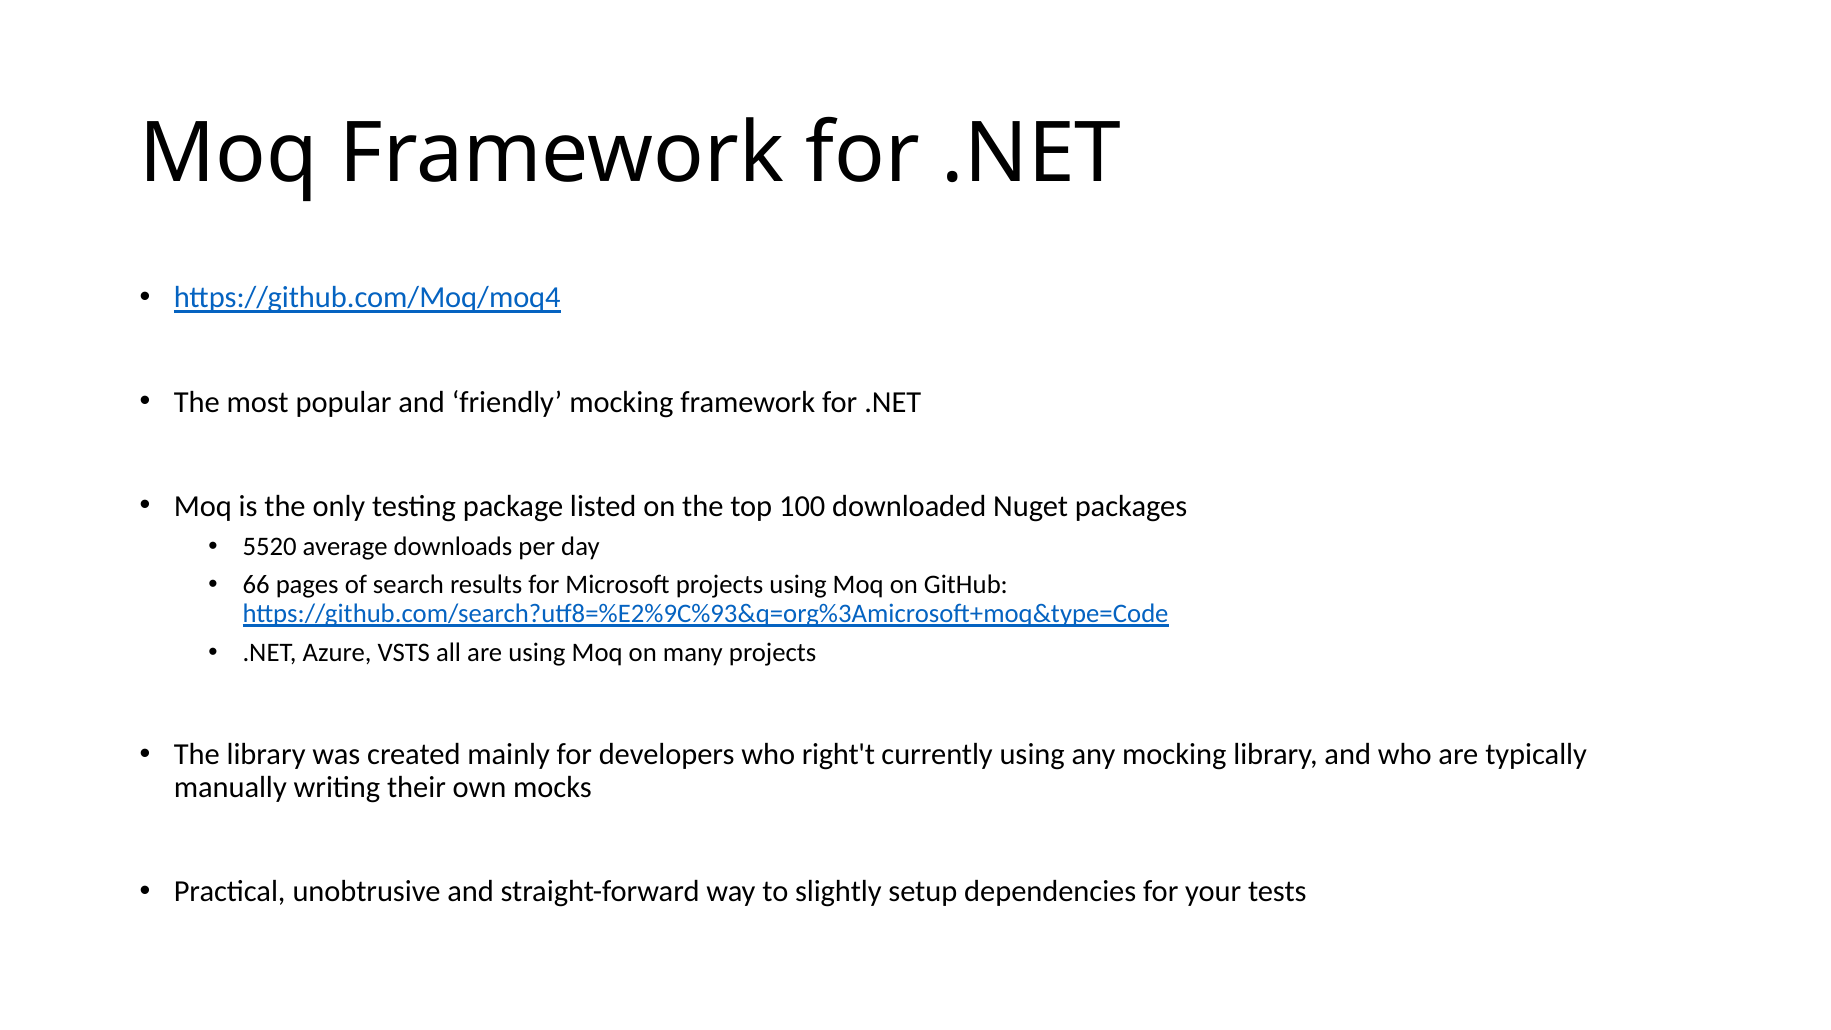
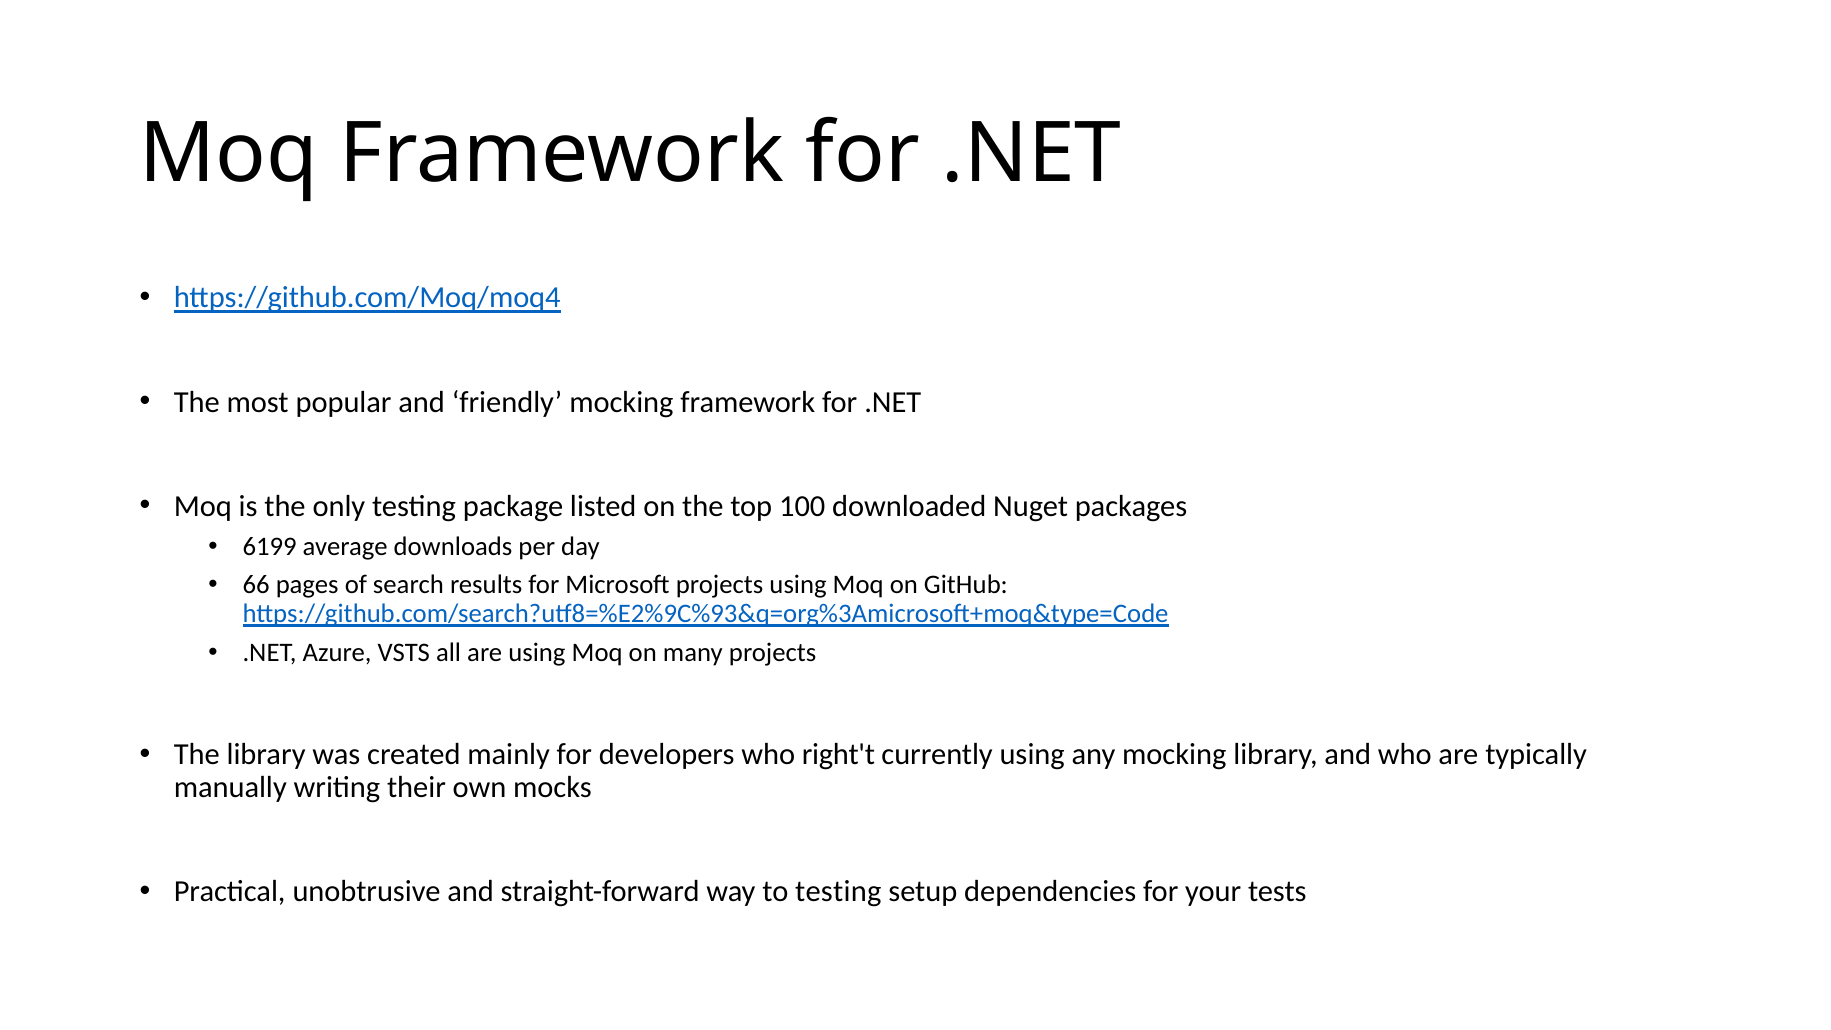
5520: 5520 -> 6199
to slightly: slightly -> testing
